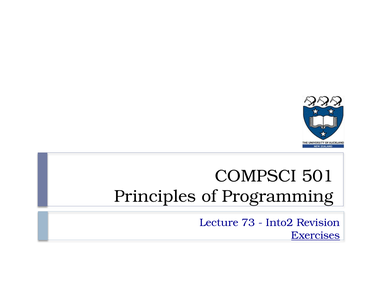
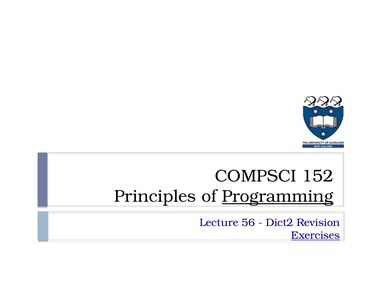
501: 501 -> 152
Programming underline: none -> present
73: 73 -> 56
Into2: Into2 -> Dict2
